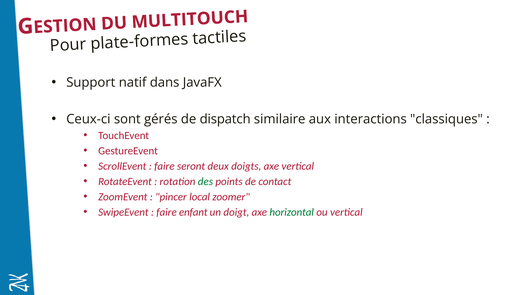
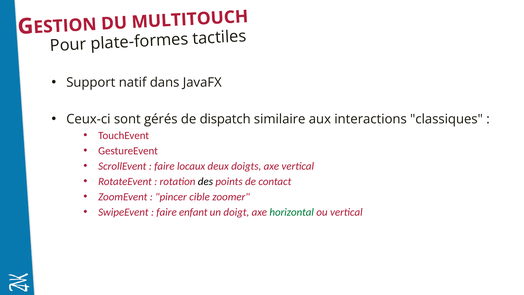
seront: seront -> locaux
des colour: green -> black
local: local -> cible
